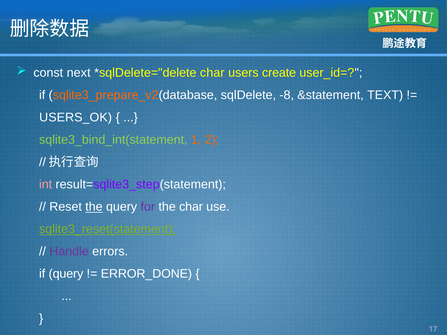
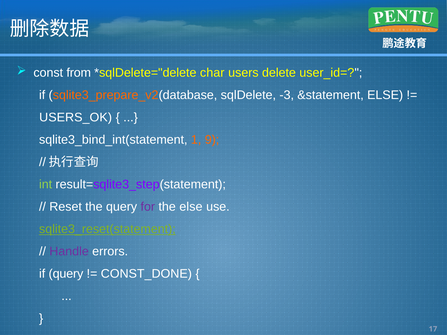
next: next -> from
create: create -> delete
-8: -8 -> -3
&statement TEXT: TEXT -> ELSE
sqlite3_bind_int(statement colour: light green -> white
2: 2 -> 9
int colour: pink -> light green
the at (94, 207) underline: present -> none
the char: char -> else
ERROR_DONE: ERROR_DONE -> CONST_DONE
